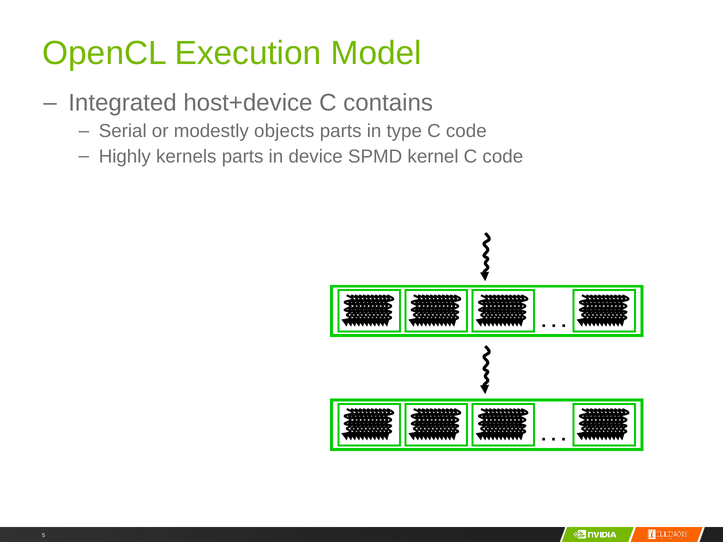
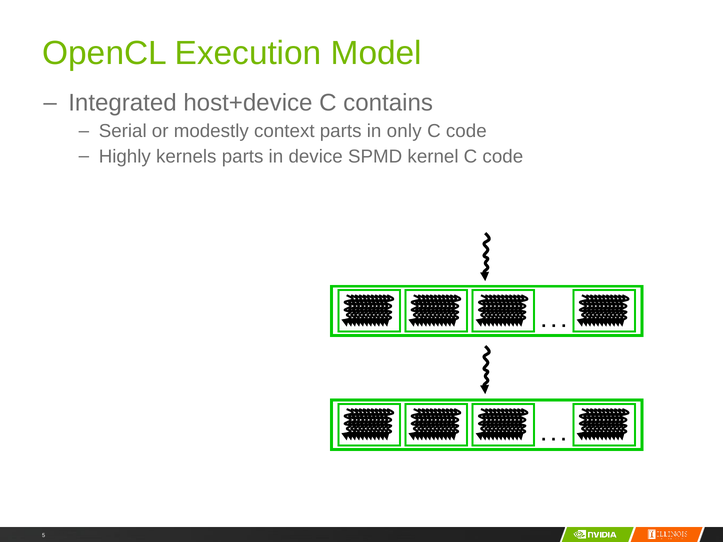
objects: objects -> context
type: type -> only
